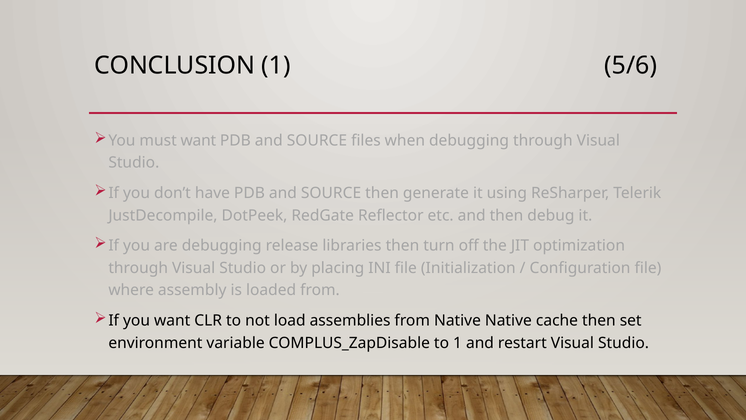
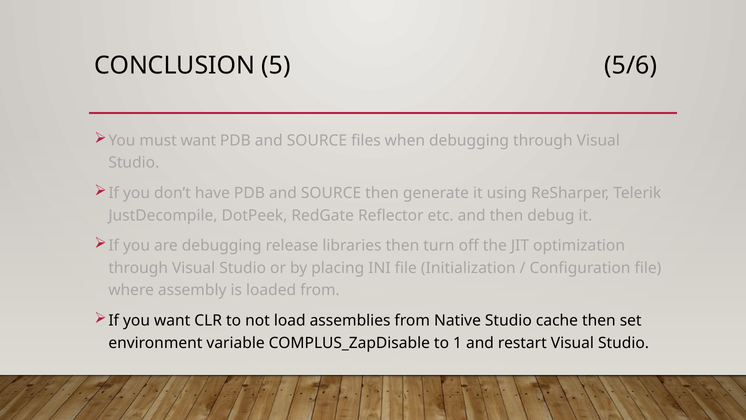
CONCLUSION 1: 1 -> 5
Native Native: Native -> Studio
